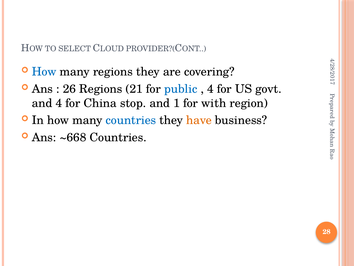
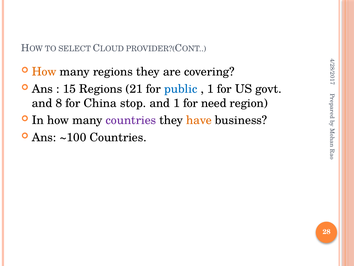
How at (44, 72) colour: blue -> orange
26: 26 -> 15
4 at (210, 89): 4 -> 1
and 4: 4 -> 8
with: with -> need
countries at (131, 120) colour: blue -> purple
~668: ~668 -> ~100
